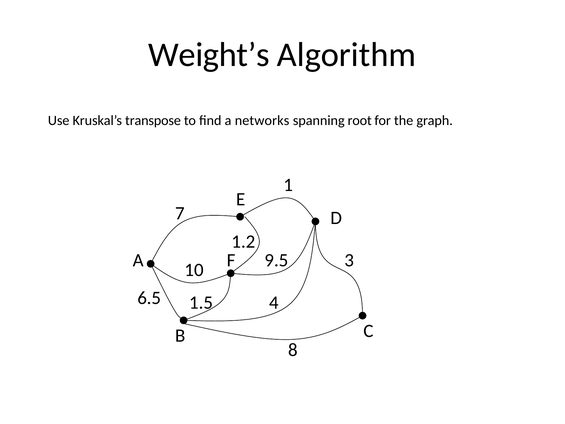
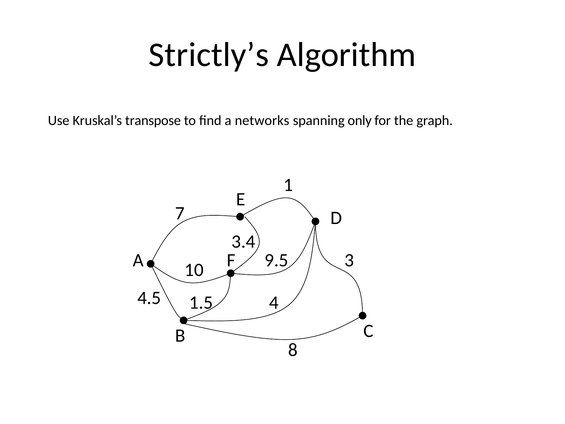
Weight’s: Weight’s -> Strictly’s
root: root -> only
1.2: 1.2 -> 3.4
6.5: 6.5 -> 4.5
